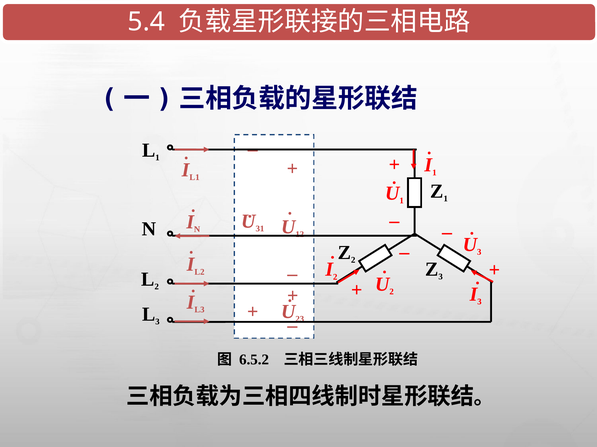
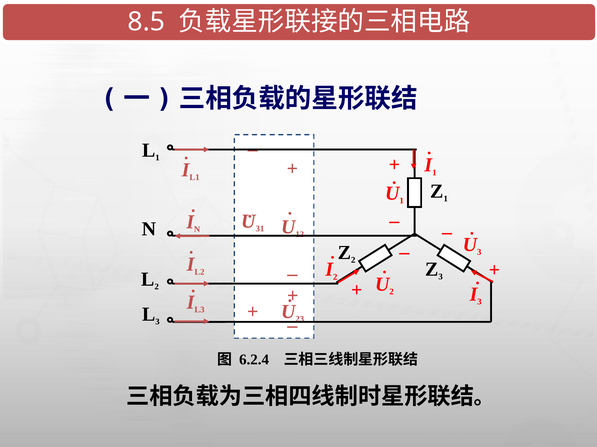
5.4: 5.4 -> 8.5
6.5.2: 6.5.2 -> 6.2.4
